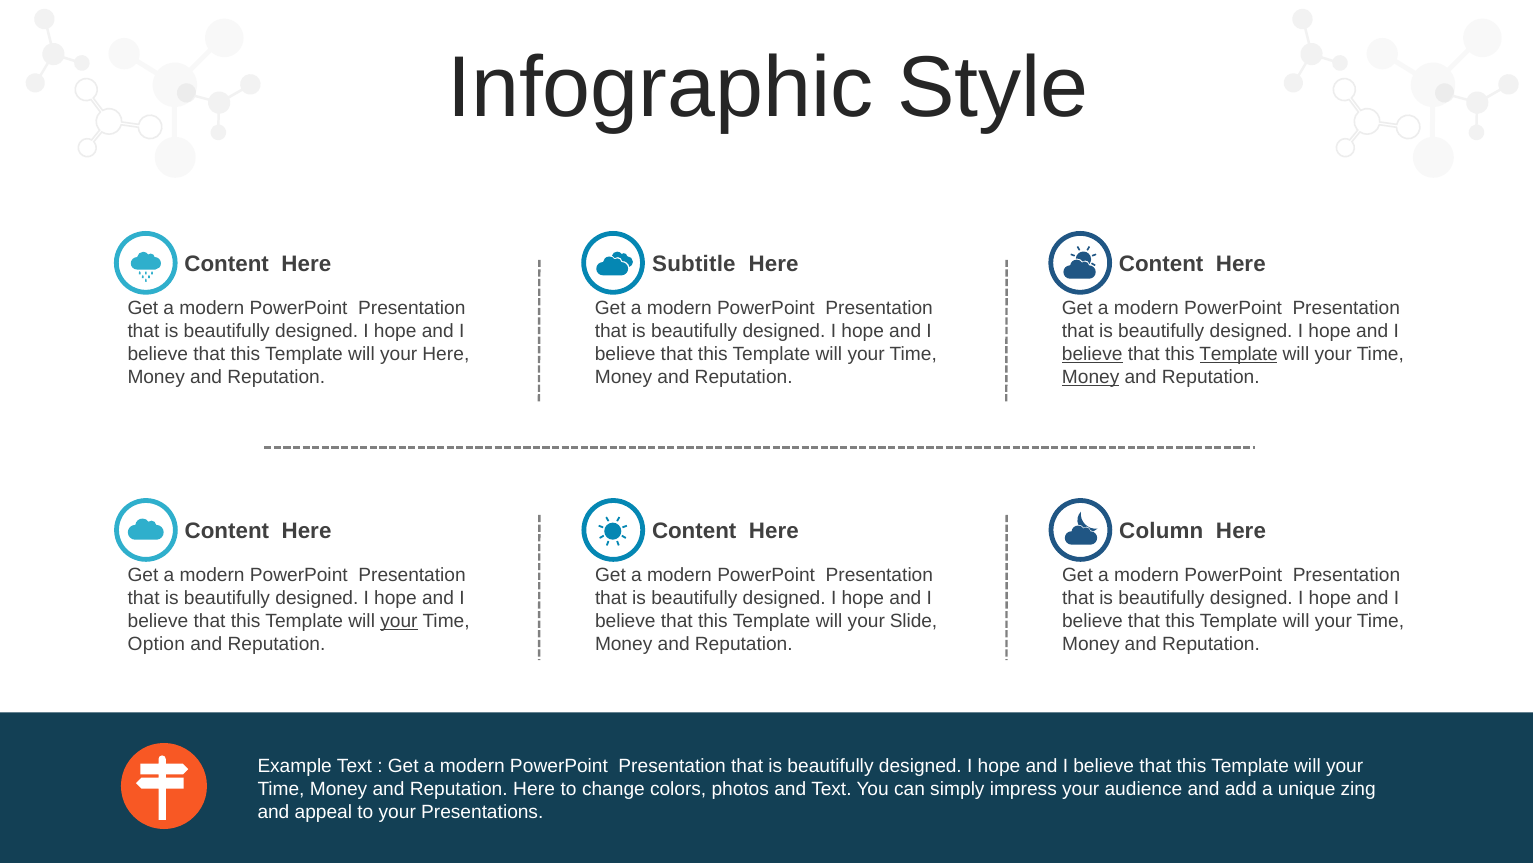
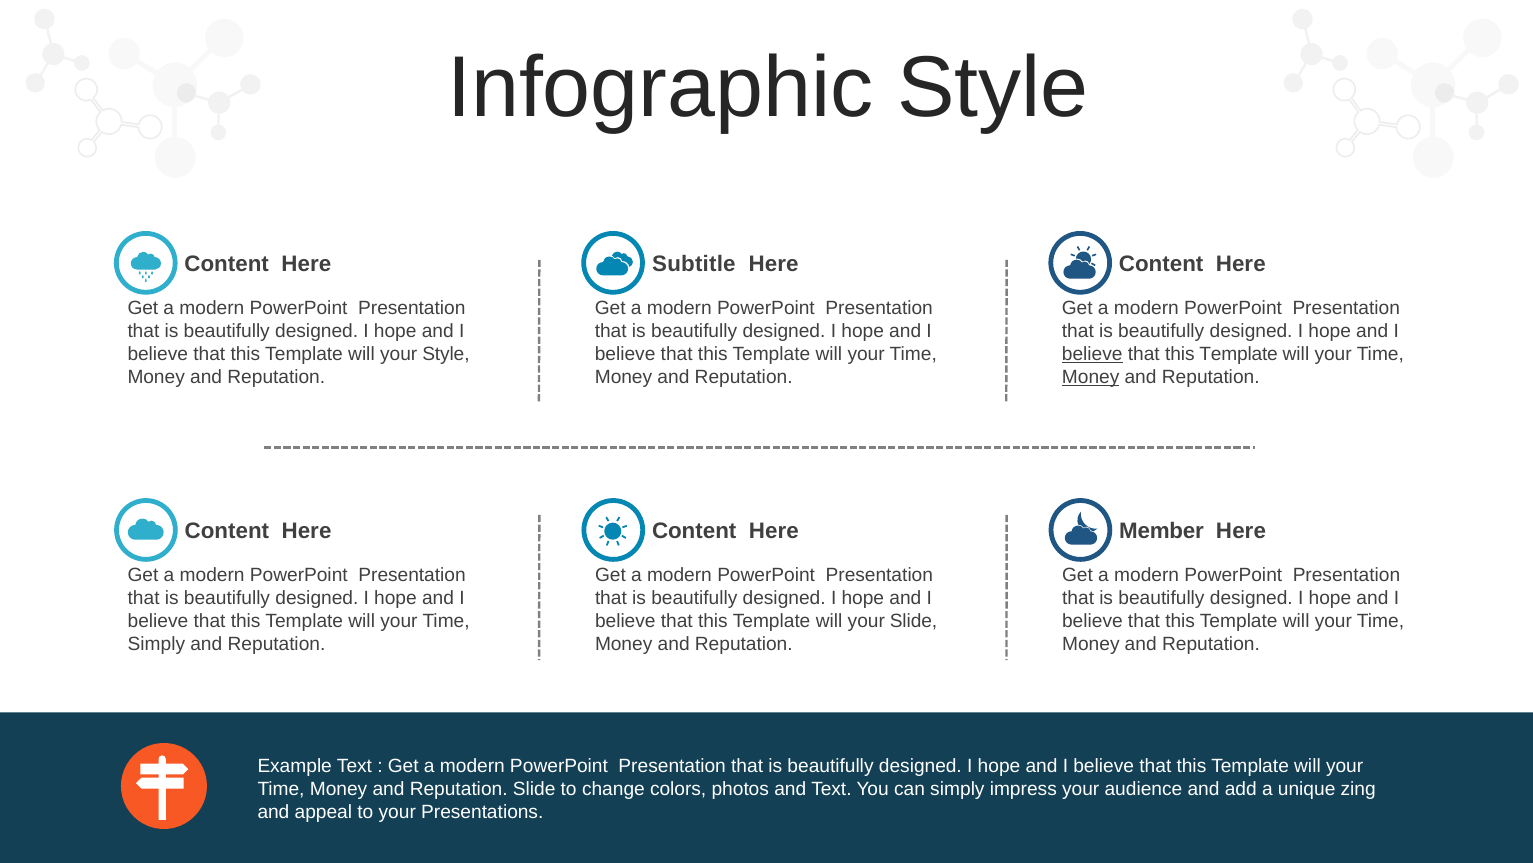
your Here: Here -> Style
Template at (1239, 354) underline: present -> none
Column: Column -> Member
your at (399, 621) underline: present -> none
Option at (156, 644): Option -> Simply
Reputation Here: Here -> Slide
